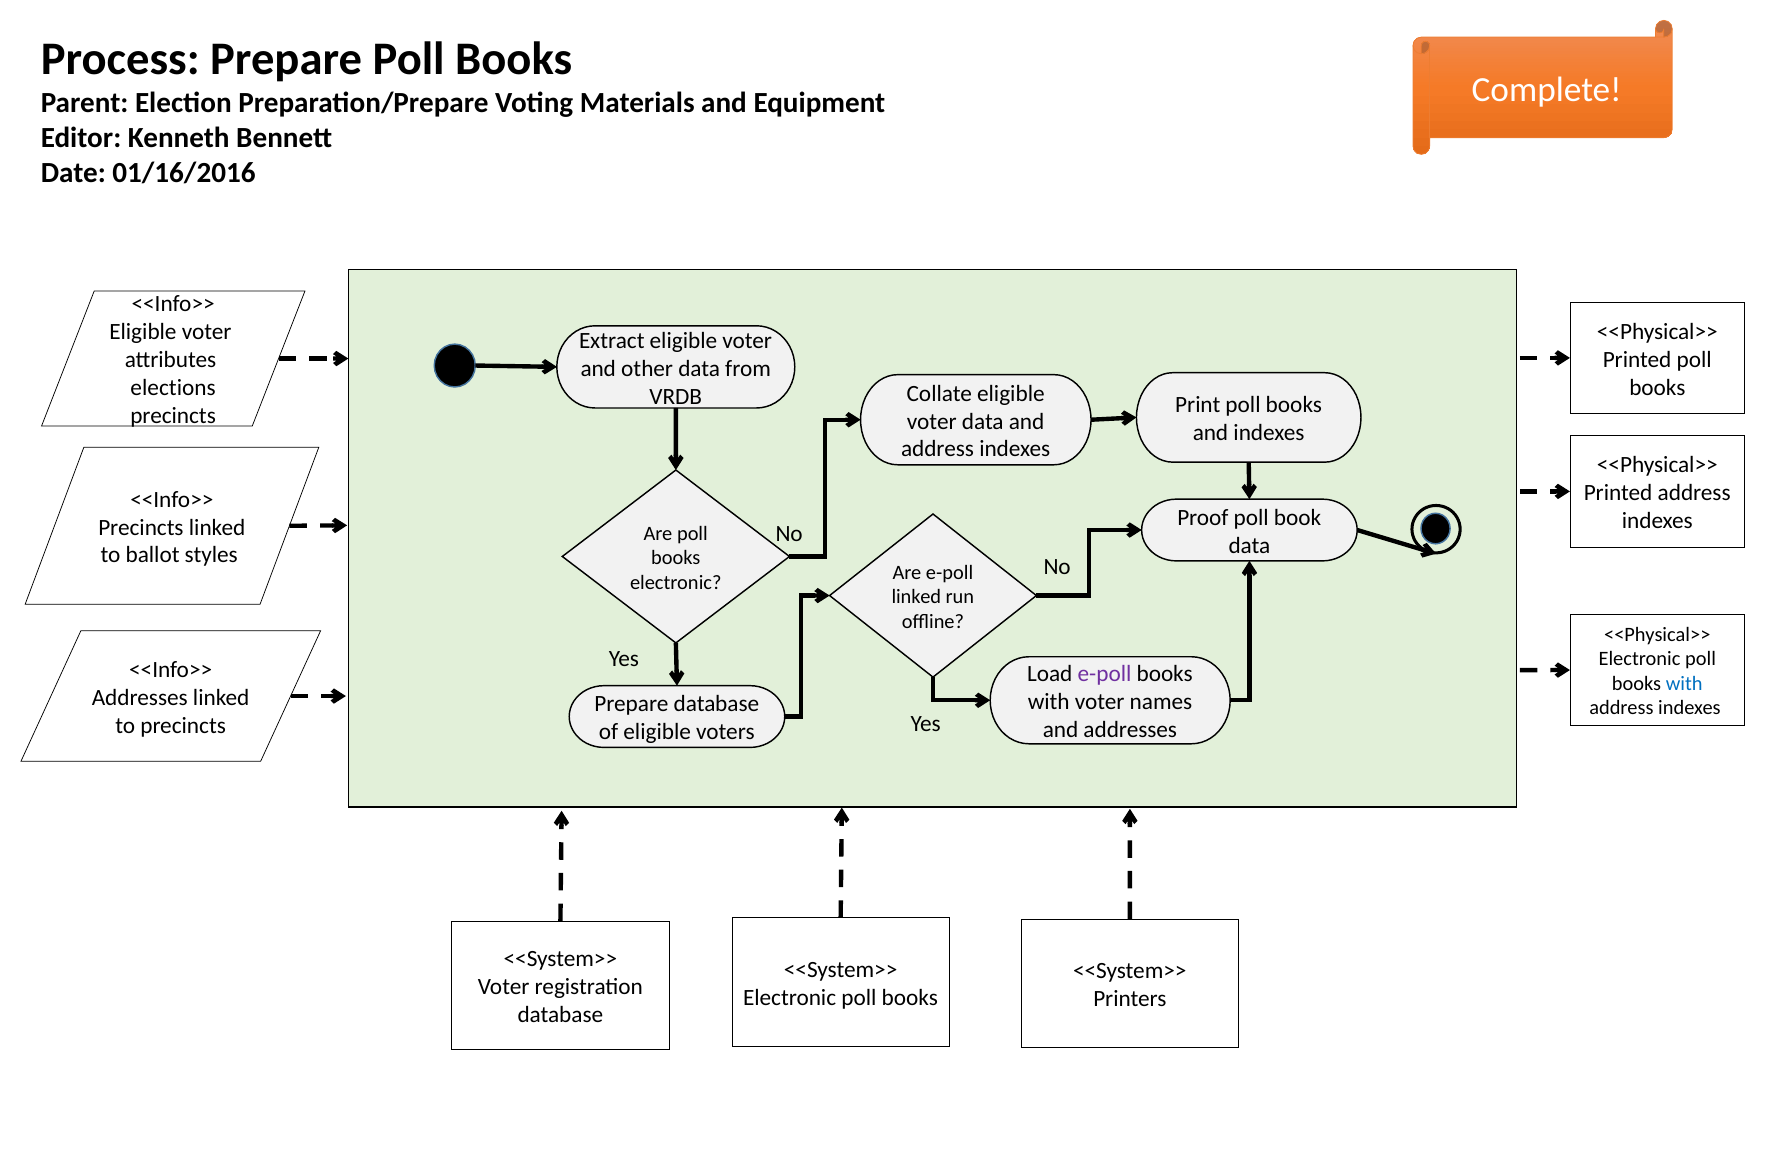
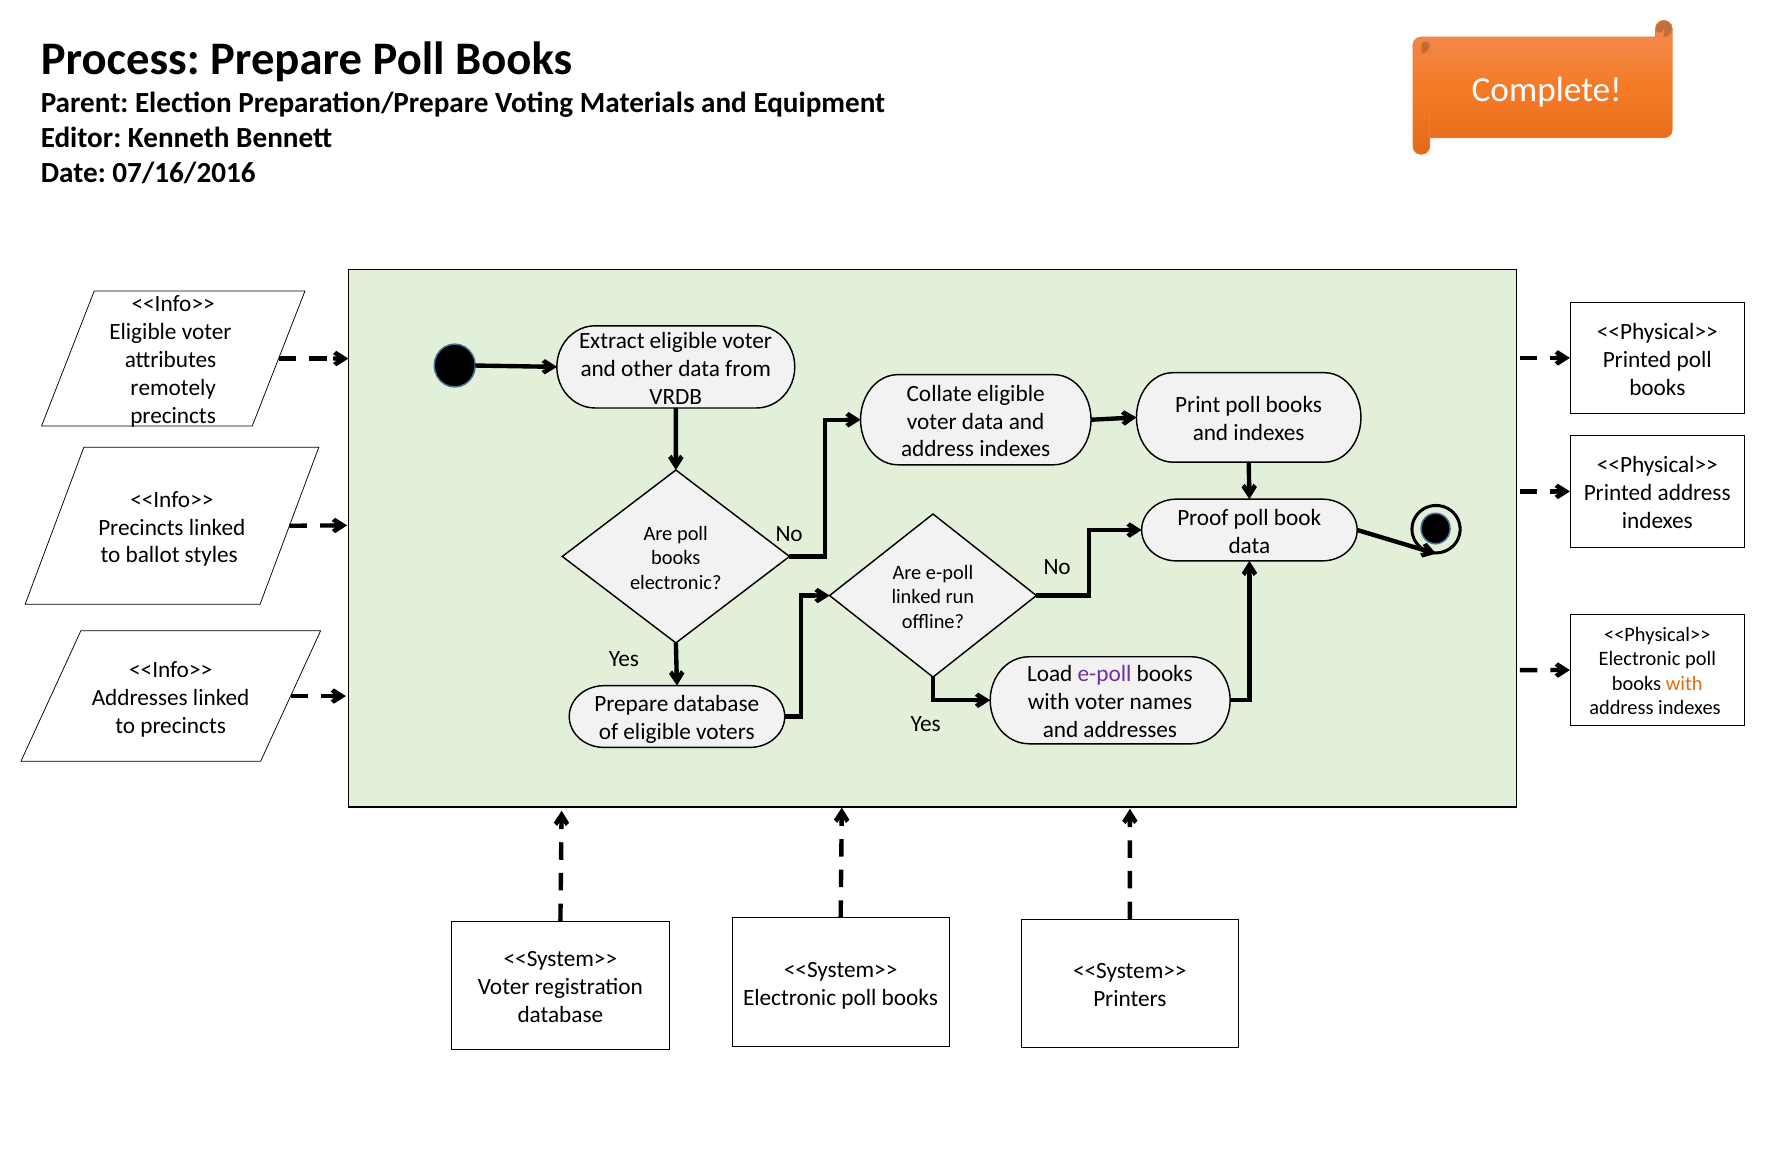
01/16/2016: 01/16/2016 -> 07/16/2016
elections: elections -> remotely
with at (1684, 684) colour: blue -> orange
